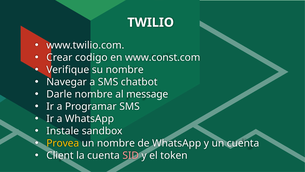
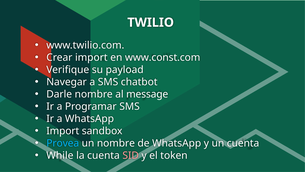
Crear codigo: codigo -> import
su nombre: nombre -> payload
Instale at (63, 131): Instale -> Import
Provea colour: yellow -> light blue
Client: Client -> While
